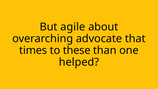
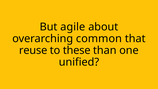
advocate: advocate -> common
times: times -> reuse
helped: helped -> unified
